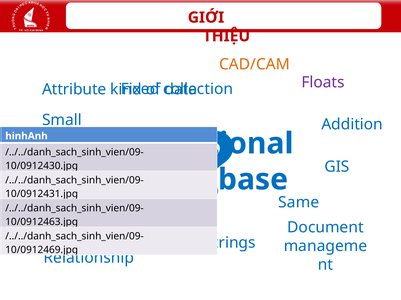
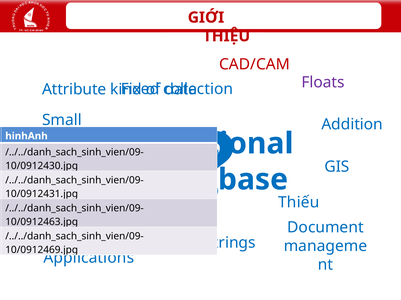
CAD/CAM colour: orange -> red
Same: Same -> Thiếu
Relationship: Relationship -> Applications
